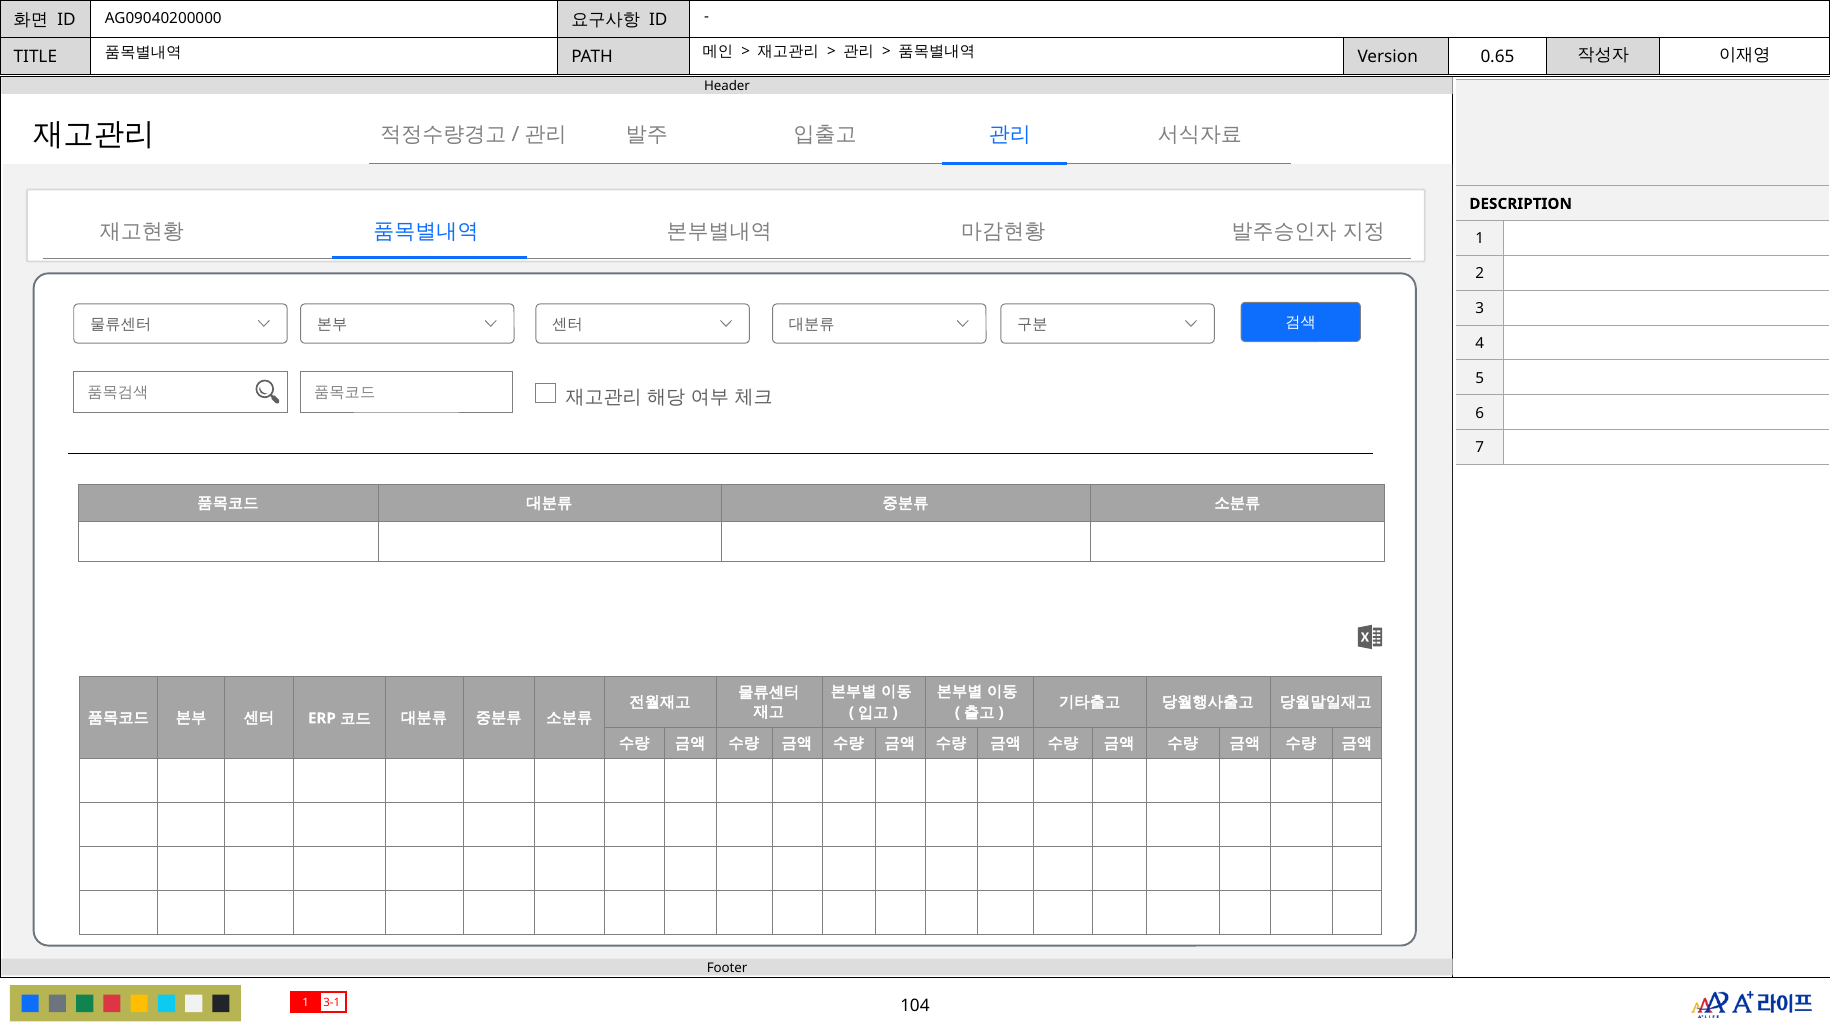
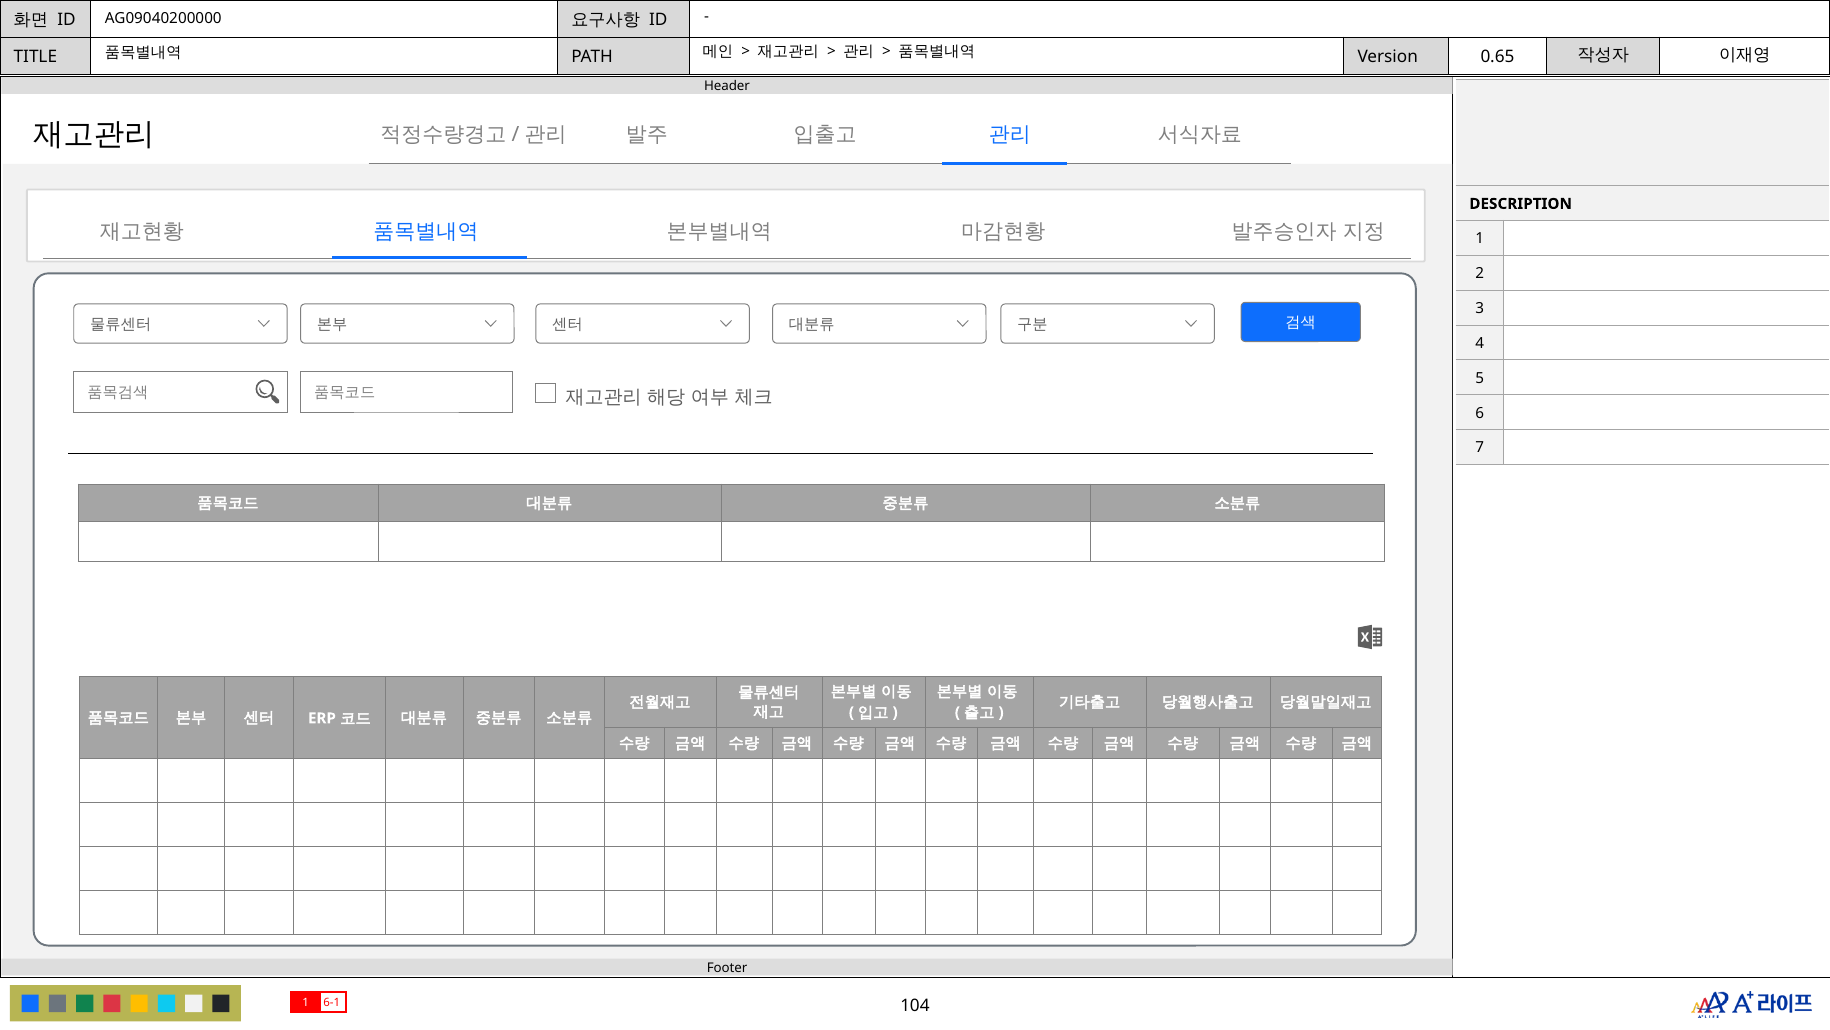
3-1: 3-1 -> 6-1
